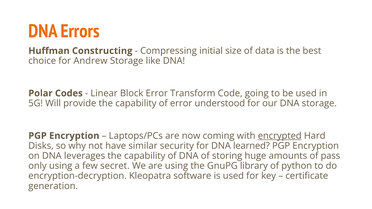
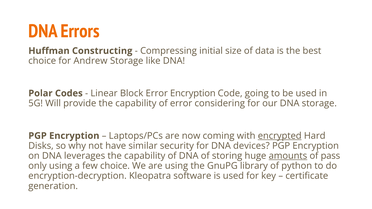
Error Transform: Transform -> Encryption
understood: understood -> considering
learned: learned -> devices
amounts underline: none -> present
few secret: secret -> choice
